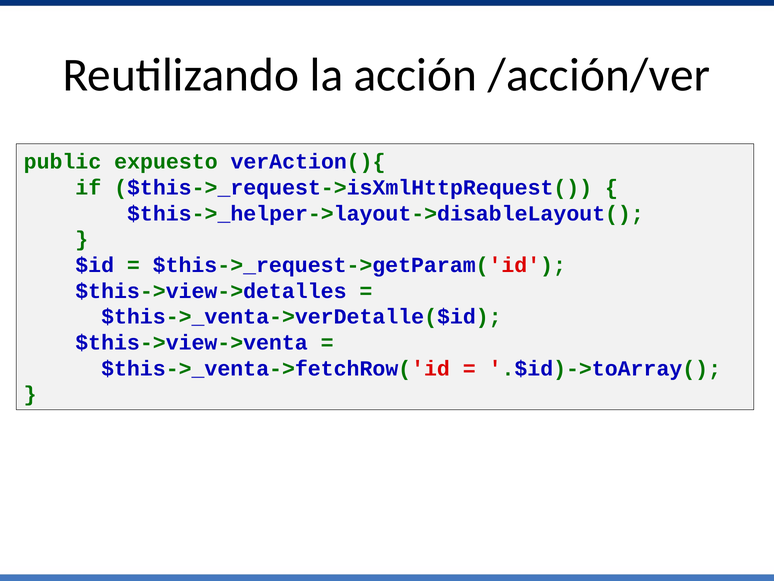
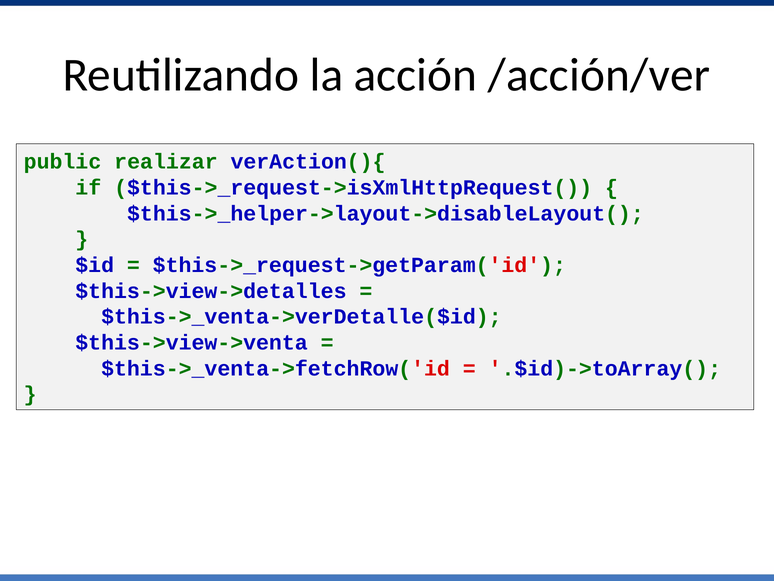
expuesto: expuesto -> realizar
